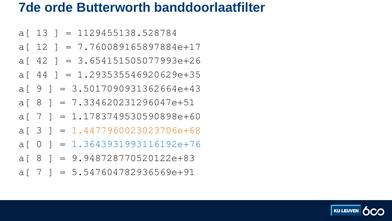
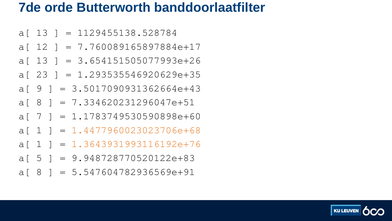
42 at (42, 60): 42 -> 13
44: 44 -> 23
3 at (39, 130): 3 -> 1
0 at (39, 144): 0 -> 1
1.3643931993116192e+76 colour: blue -> orange
8 at (39, 158): 8 -> 5
7 at (39, 171): 7 -> 8
